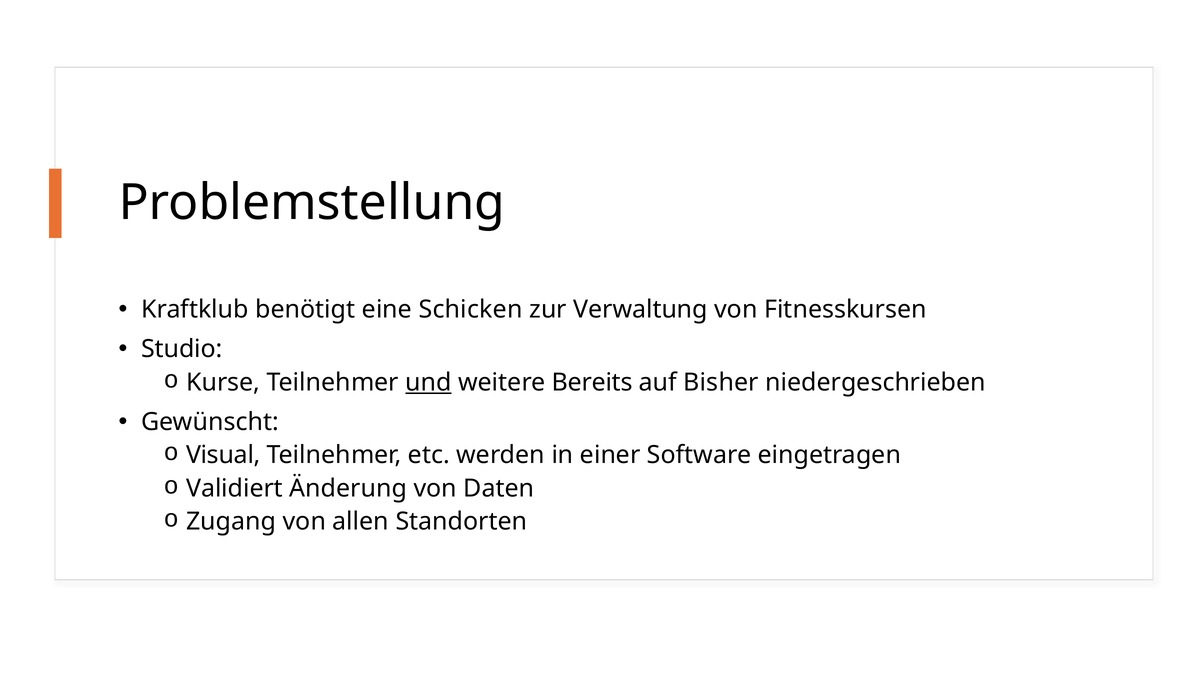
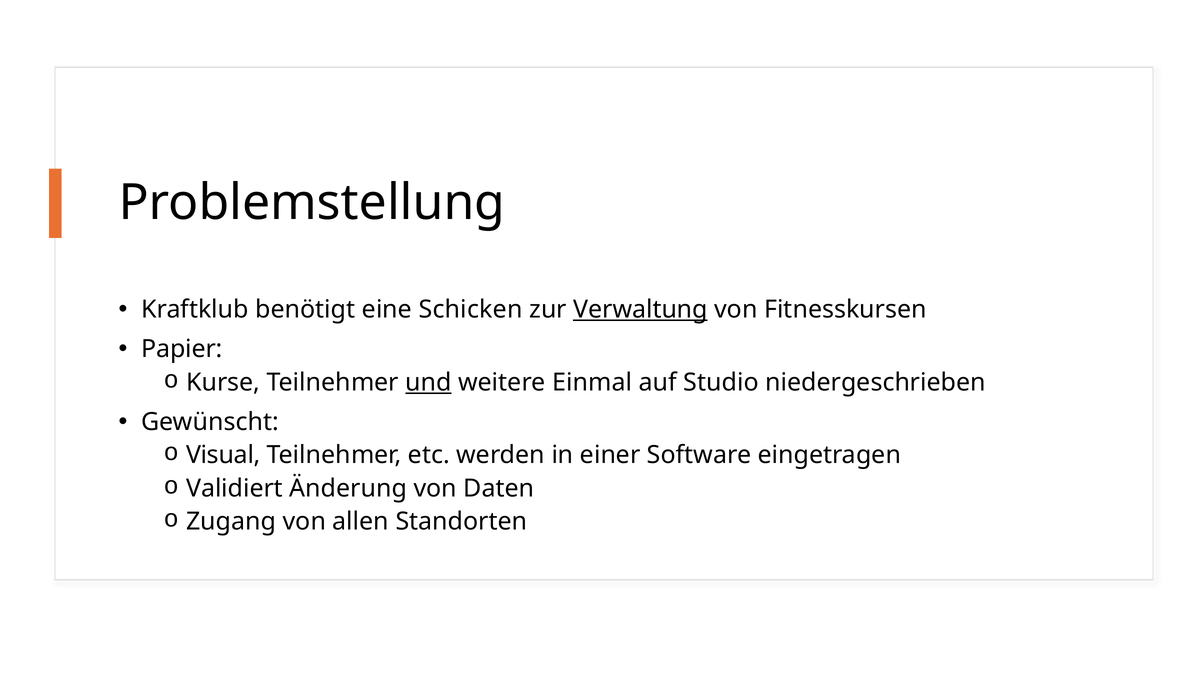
Verwaltung underline: none -> present
Studio: Studio -> Papier
Bereits: Bereits -> Einmal
Bisher: Bisher -> Studio
